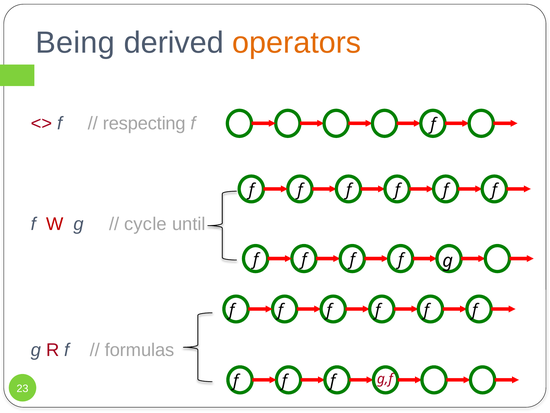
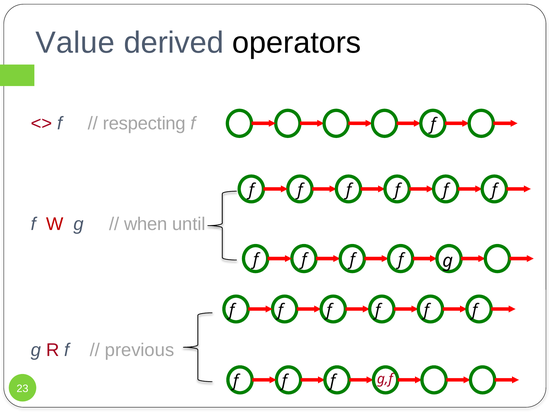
Being: Being -> Value
operators colour: orange -> black
cycle: cycle -> when
formulas: formulas -> previous
